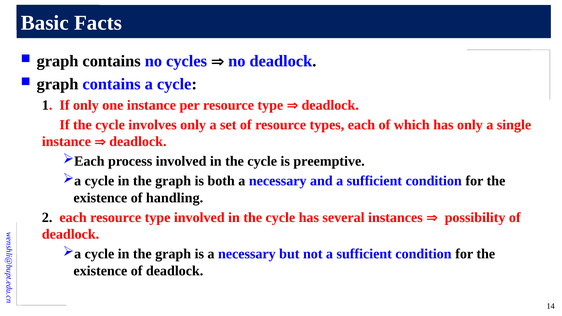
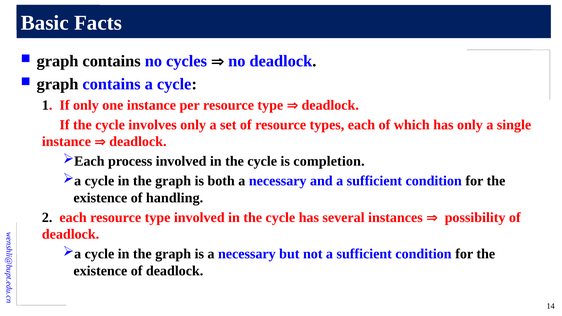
preemptive: preemptive -> completion
